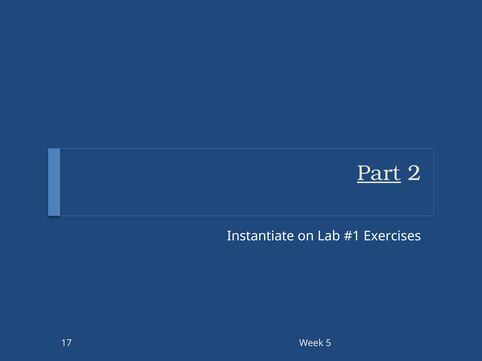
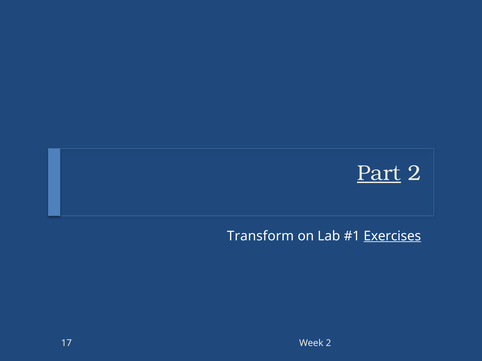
Instantiate: Instantiate -> Transform
Exercises underline: none -> present
Week 5: 5 -> 2
